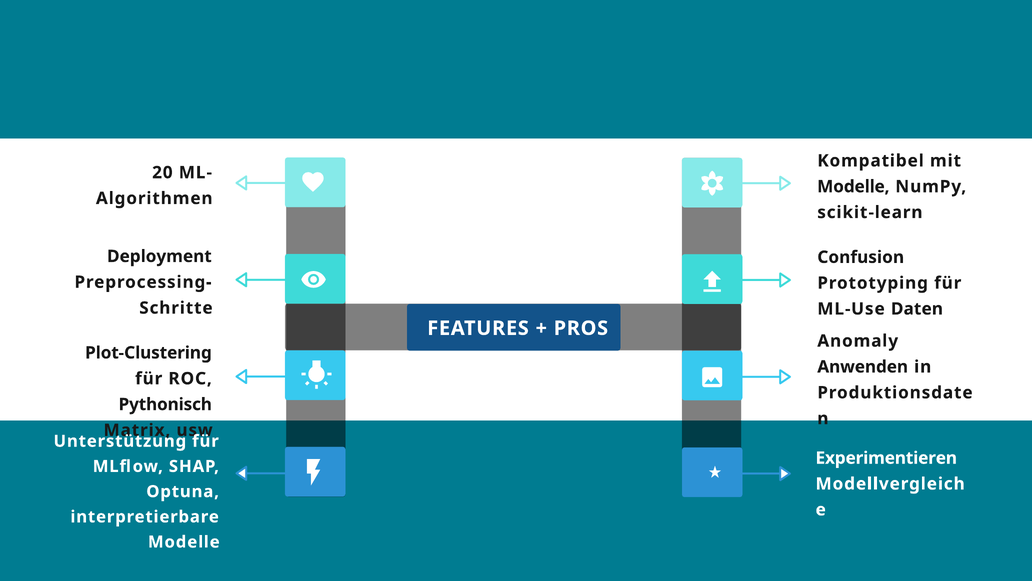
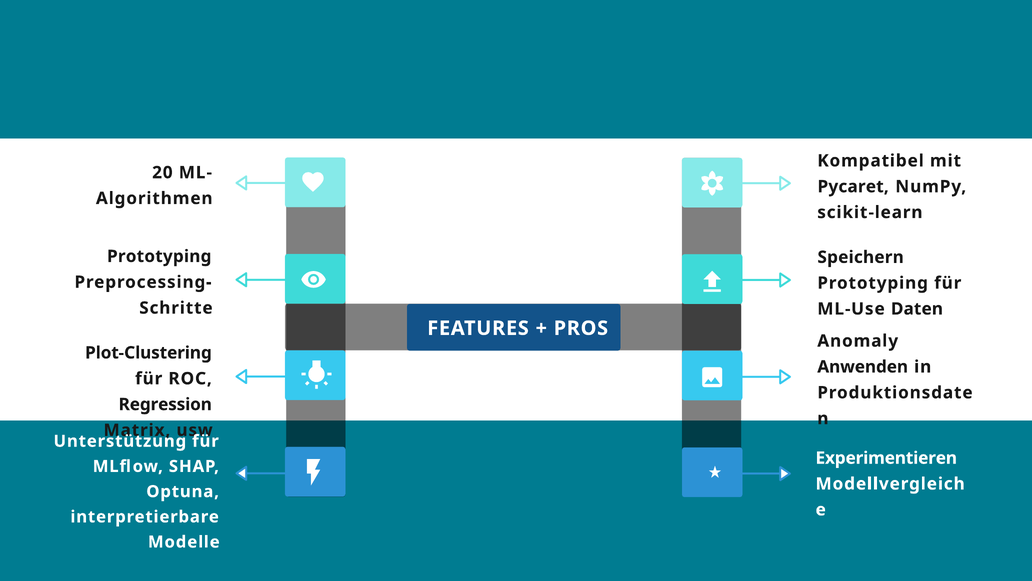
Modelle at (853, 186): Modelle -> Pycaret
Deployment at (159, 256): Deployment -> Prototyping
Confusion: Confusion -> Speichern
Pythonisch: Pythonisch -> Regression
